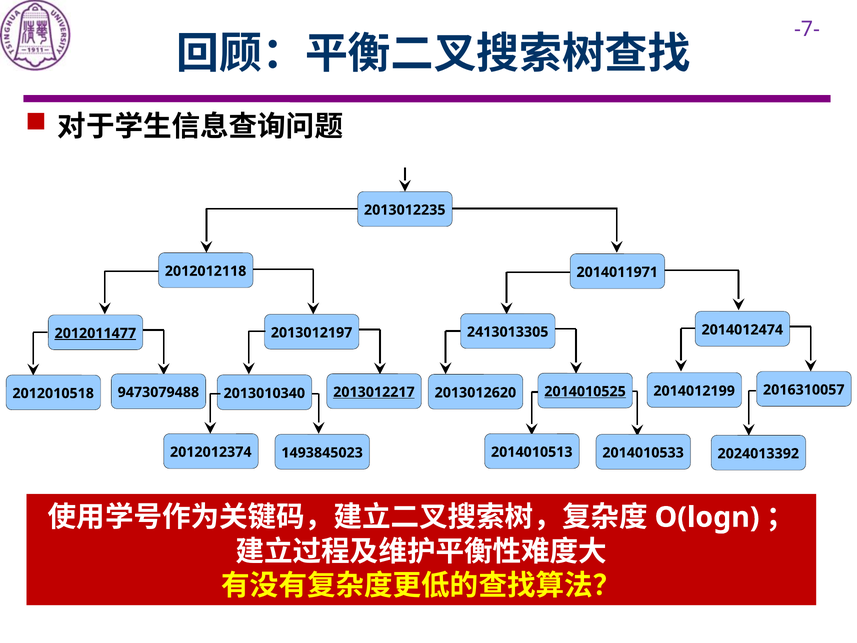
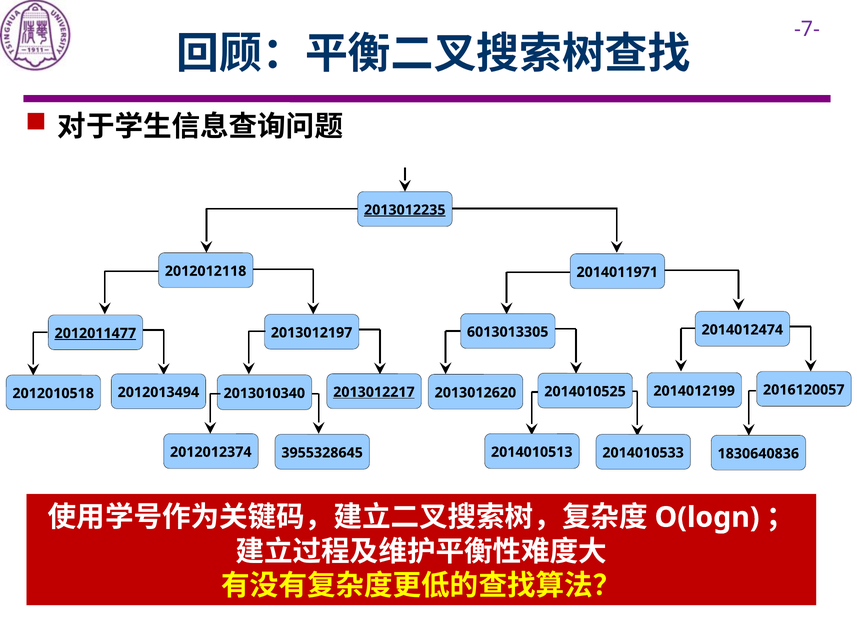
2013012235 underline: none -> present
2413013305: 2413013305 -> 6013013305
9473079488: 9473079488 -> 2012013494
2014010525 underline: present -> none
2016310057: 2016310057 -> 2016120057
1493845023: 1493845023 -> 3955328645
2024013392: 2024013392 -> 1830640836
